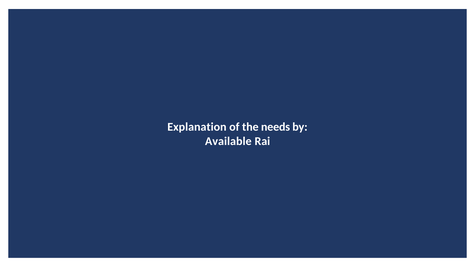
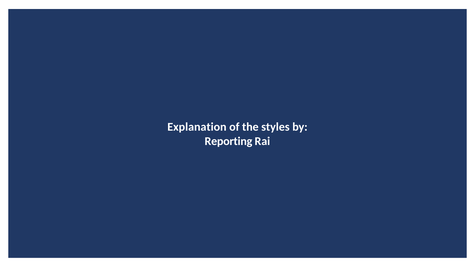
needs: needs -> styles
Available: Available -> Reporting
